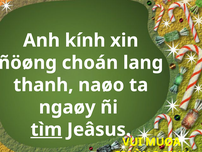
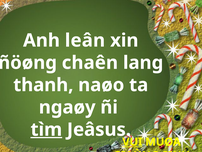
kính: kính -> leân
choán: choán -> chaên
VUI underline: none -> present
